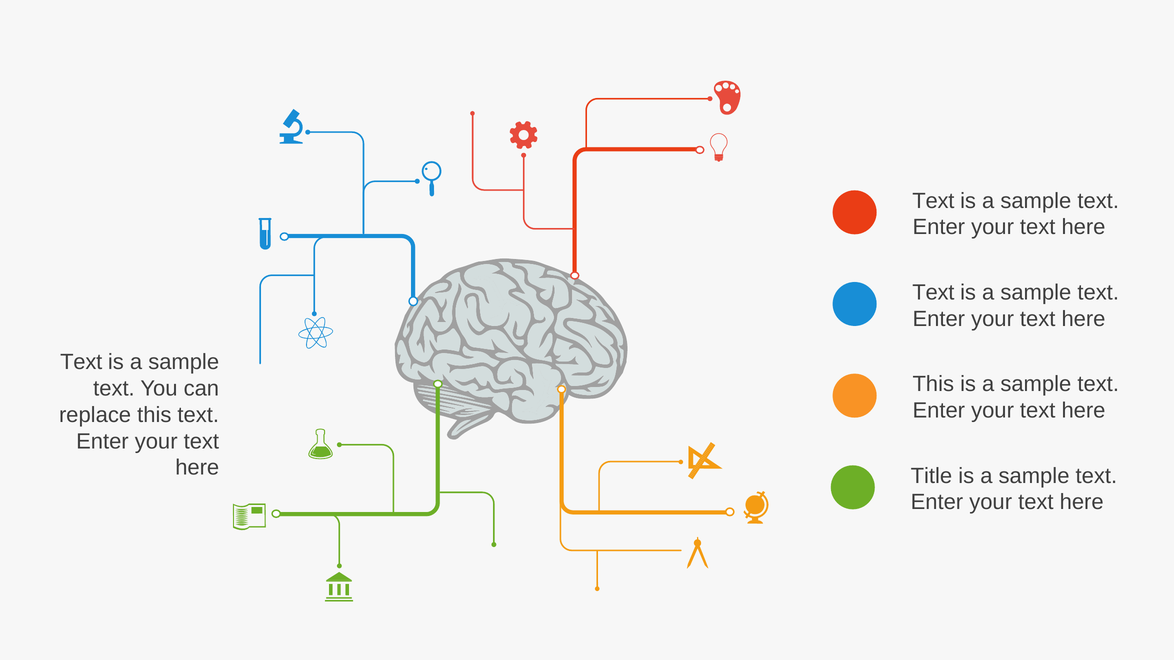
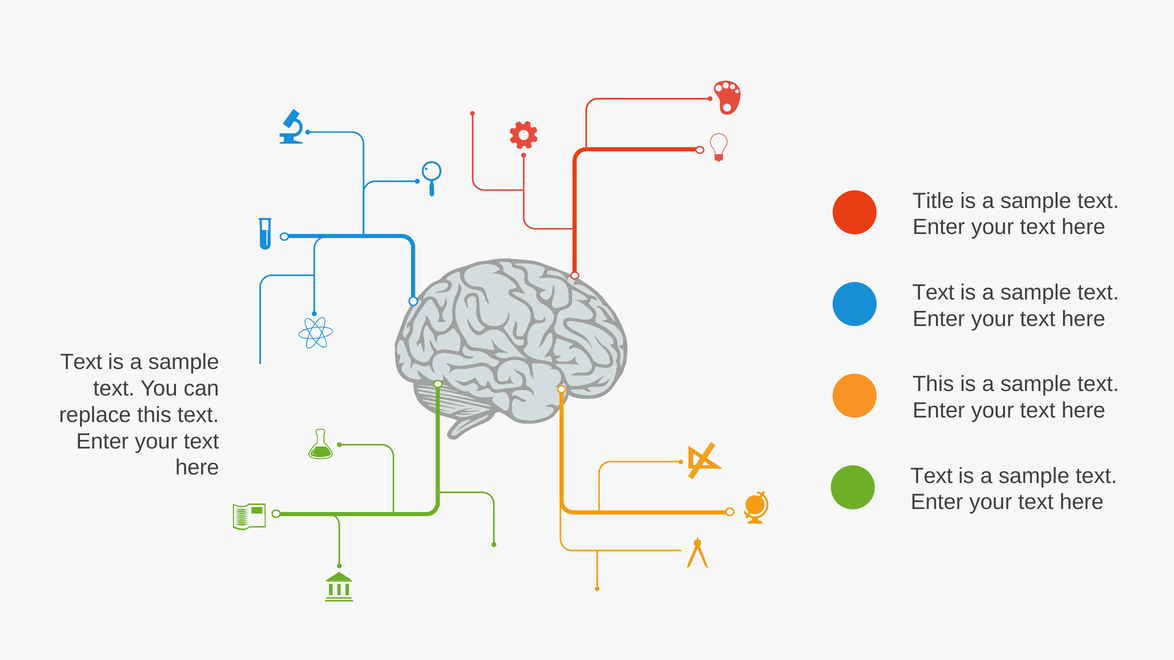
Text at (933, 201): Text -> Title
Title at (931, 476): Title -> Text
